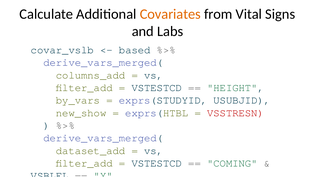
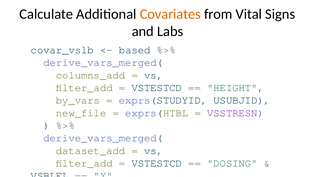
new_show: new_show -> new_file
VSSTRESN at (235, 113) colour: red -> purple
COMING: COMING -> DOSING
